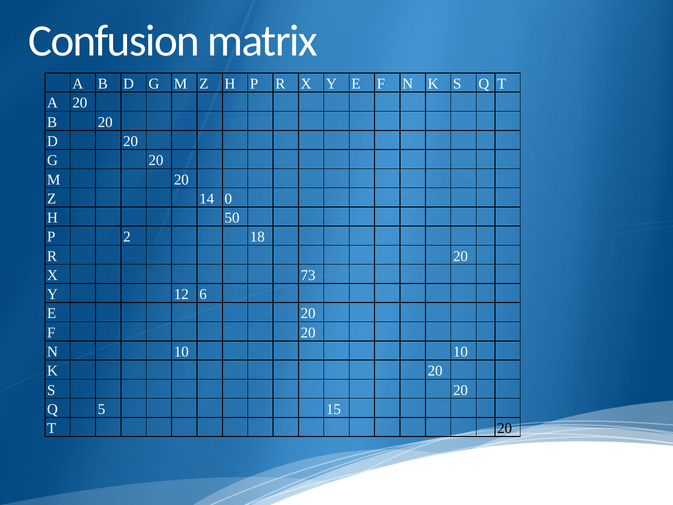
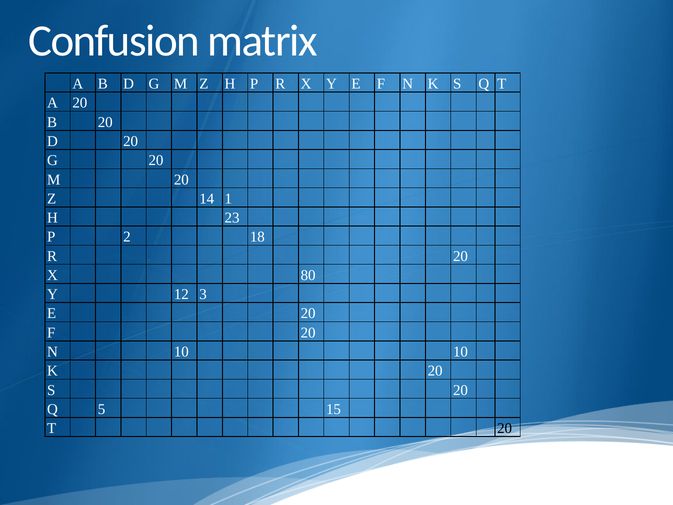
0: 0 -> 1
50: 50 -> 23
73: 73 -> 80
6: 6 -> 3
